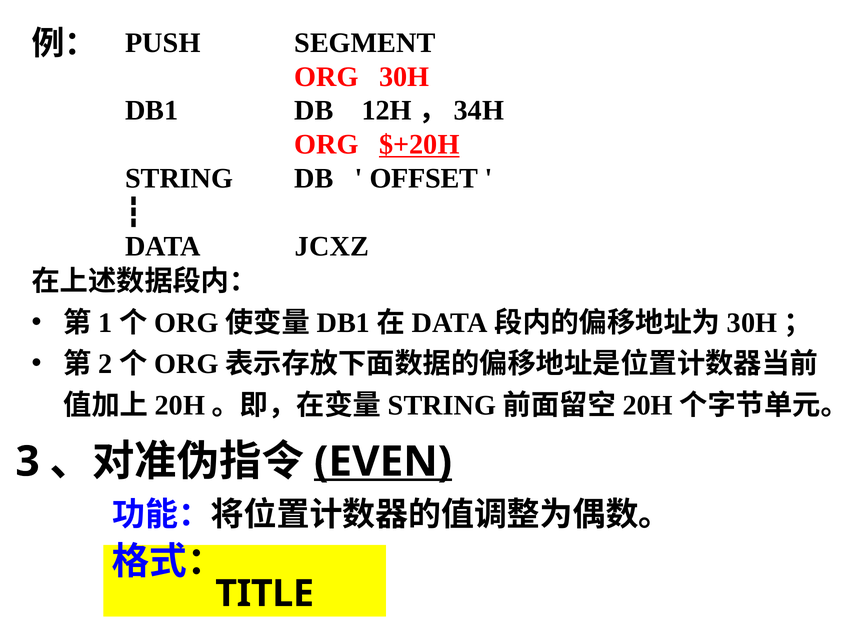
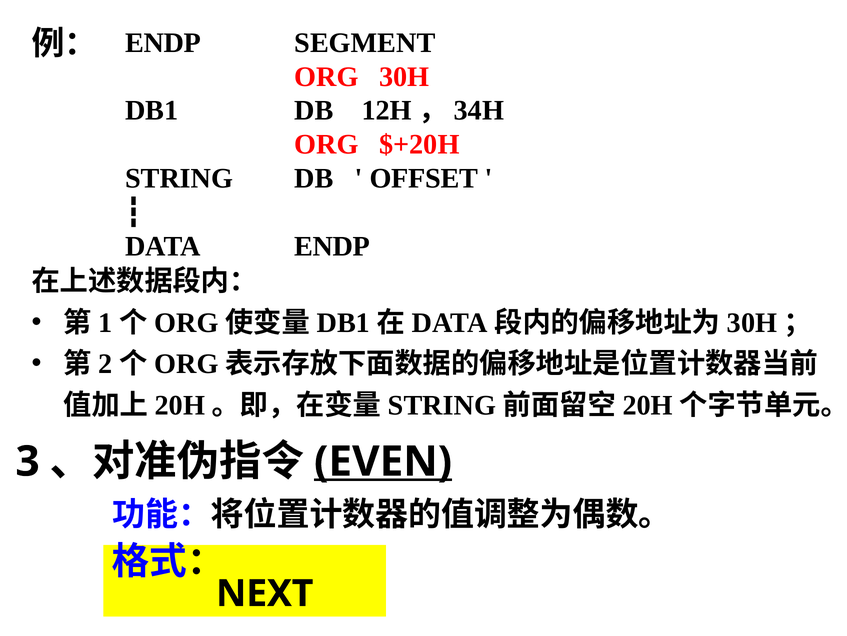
PUSH at (163, 43): PUSH -> ENDP
$+20H underline: present -> none
DATA JCXZ: JCXZ -> ENDP
TITLE: TITLE -> NEXT
